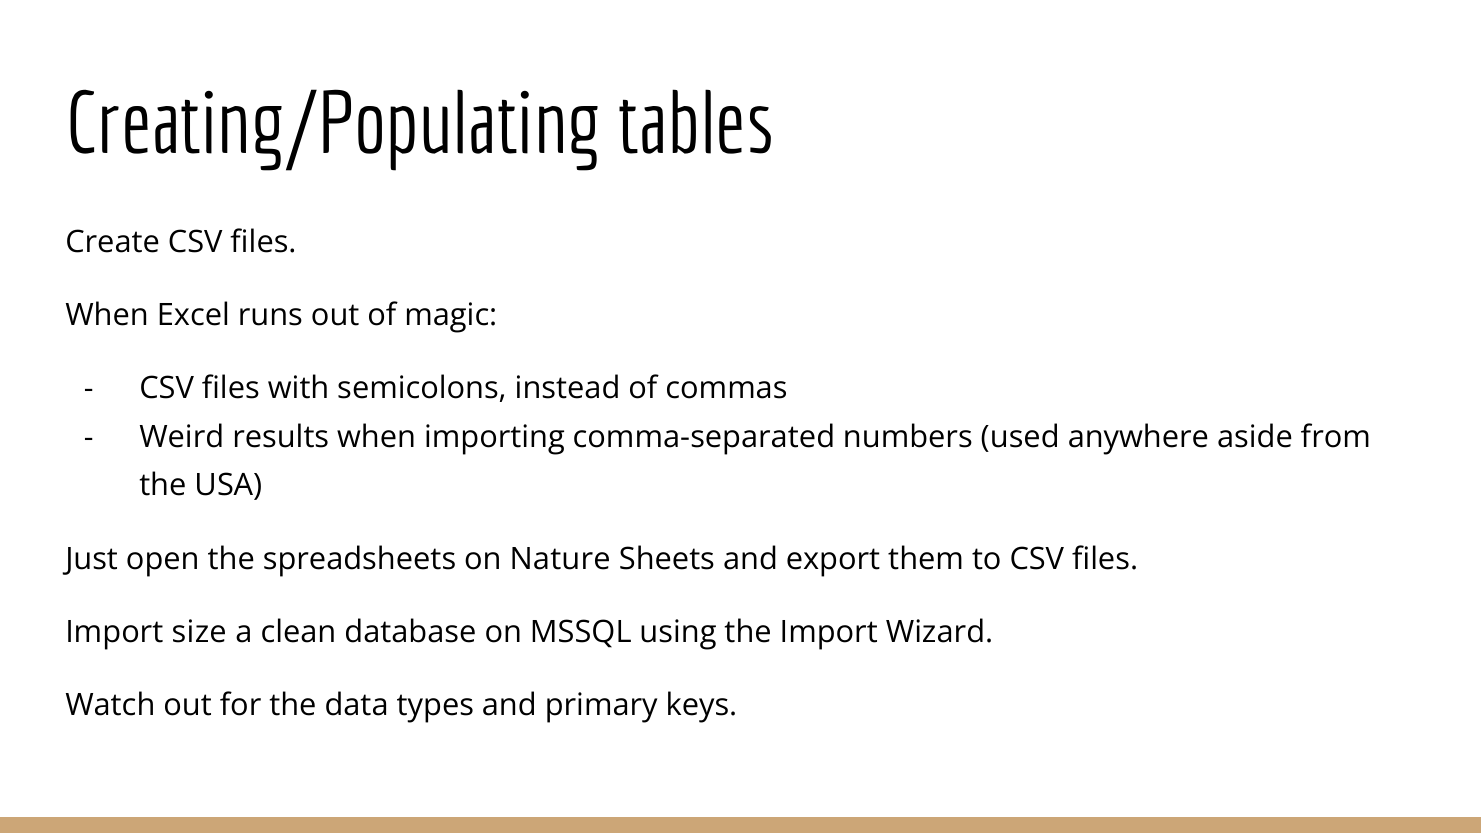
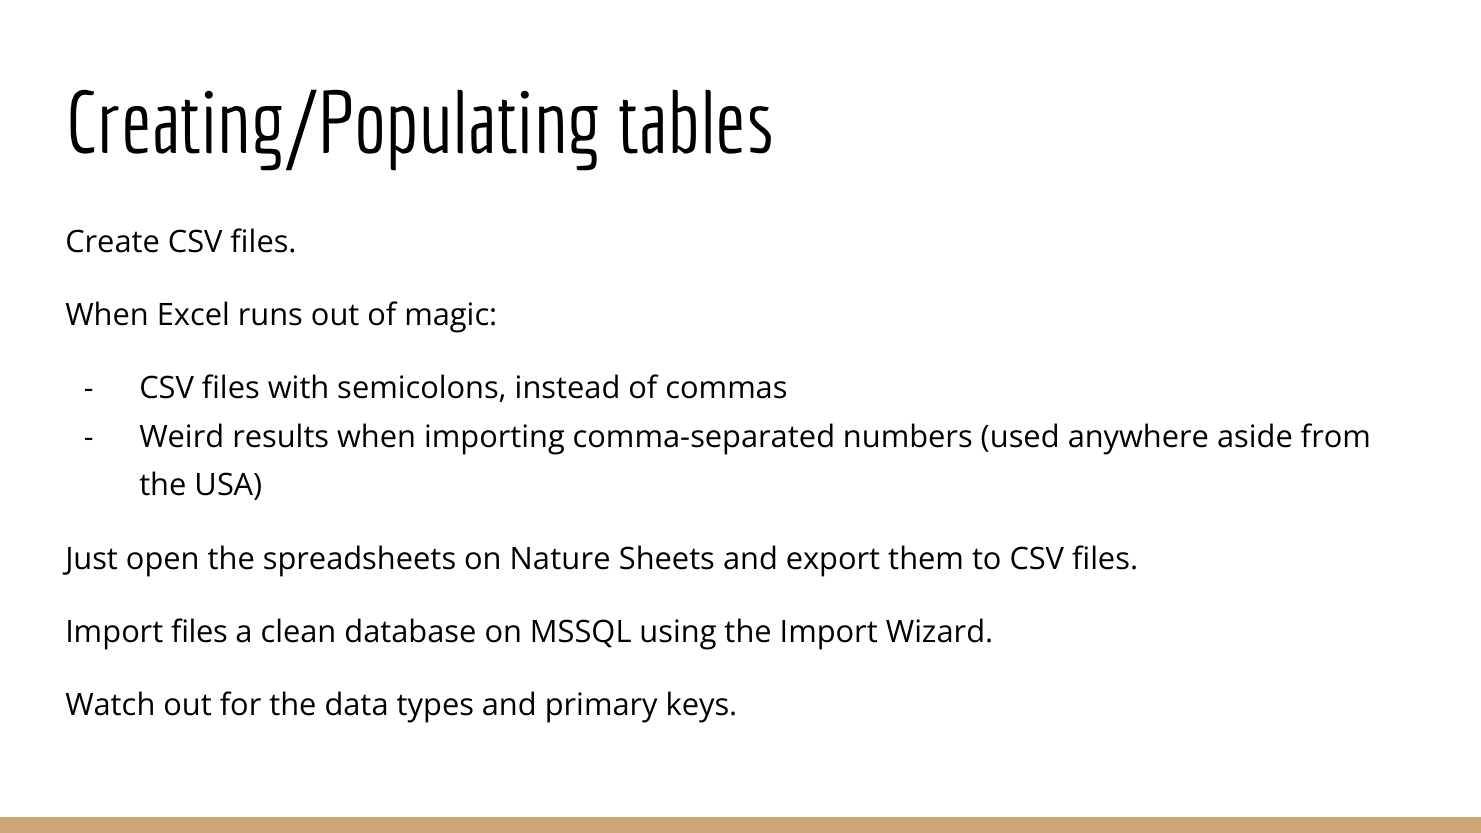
Import size: size -> files
